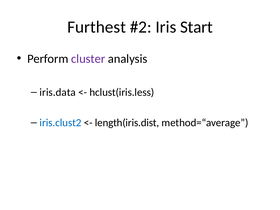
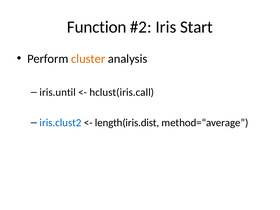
Furthest: Furthest -> Function
cluster colour: purple -> orange
iris.data: iris.data -> iris.until
hclust(iris.less: hclust(iris.less -> hclust(iris.call
